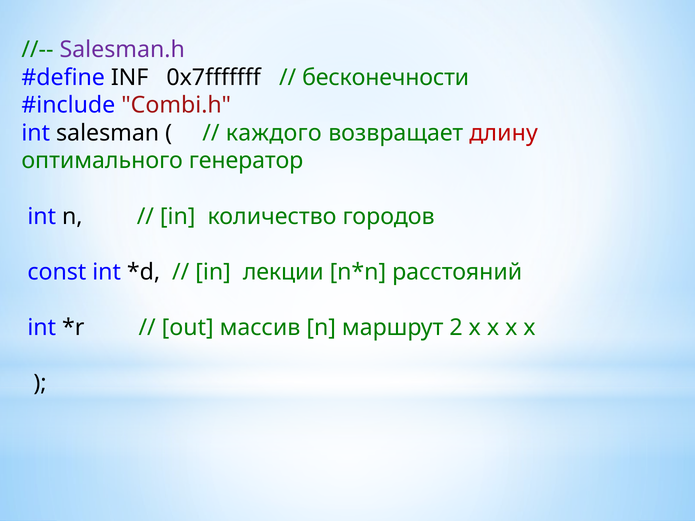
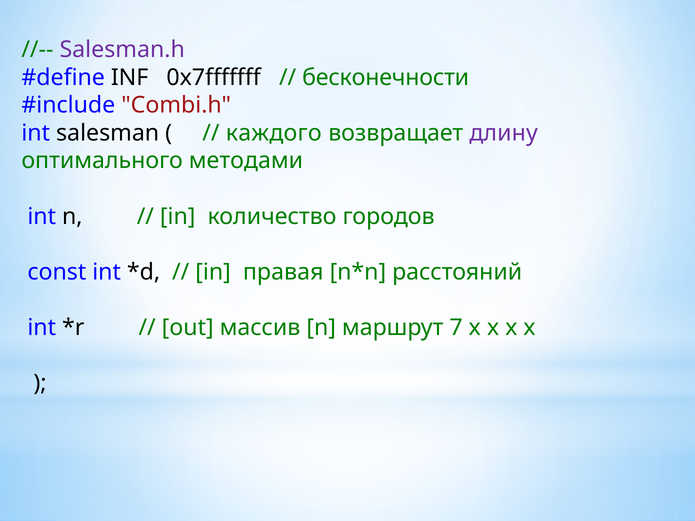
длину colour: red -> purple
генератор: генератор -> методами
лекции: лекции -> правая
2: 2 -> 7
